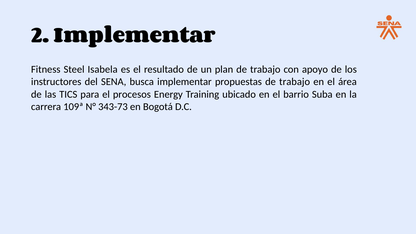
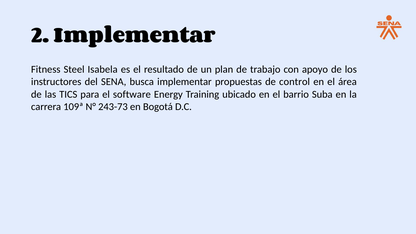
propuestas de trabajo: trabajo -> control
procesos: procesos -> software
343-73: 343-73 -> 243-73
